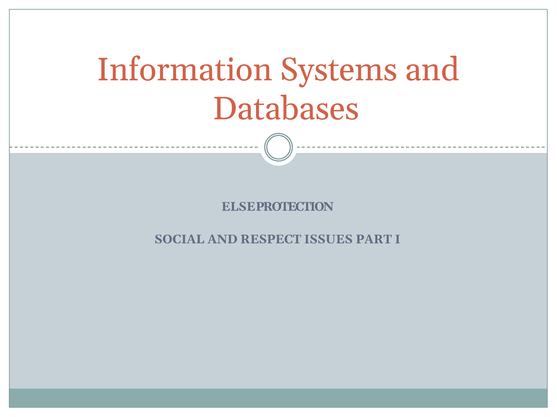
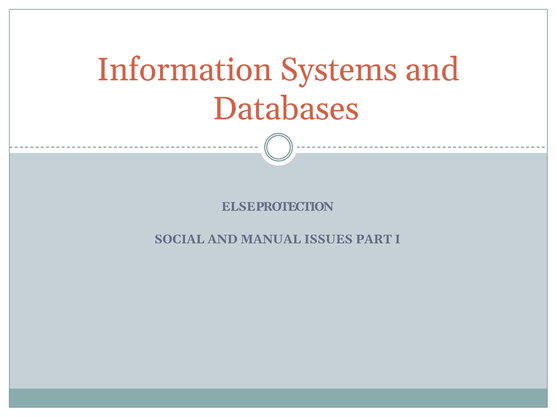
RESPECT: RESPECT -> MANUAL
